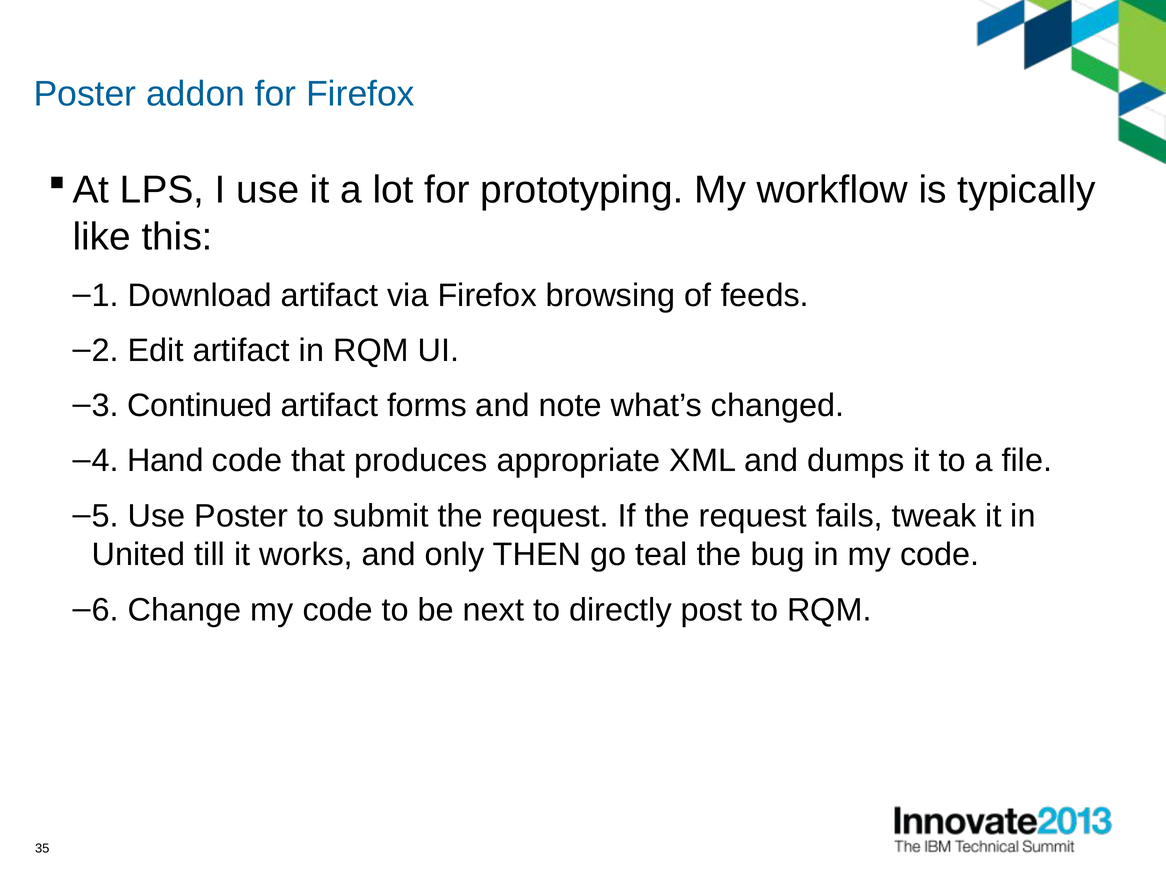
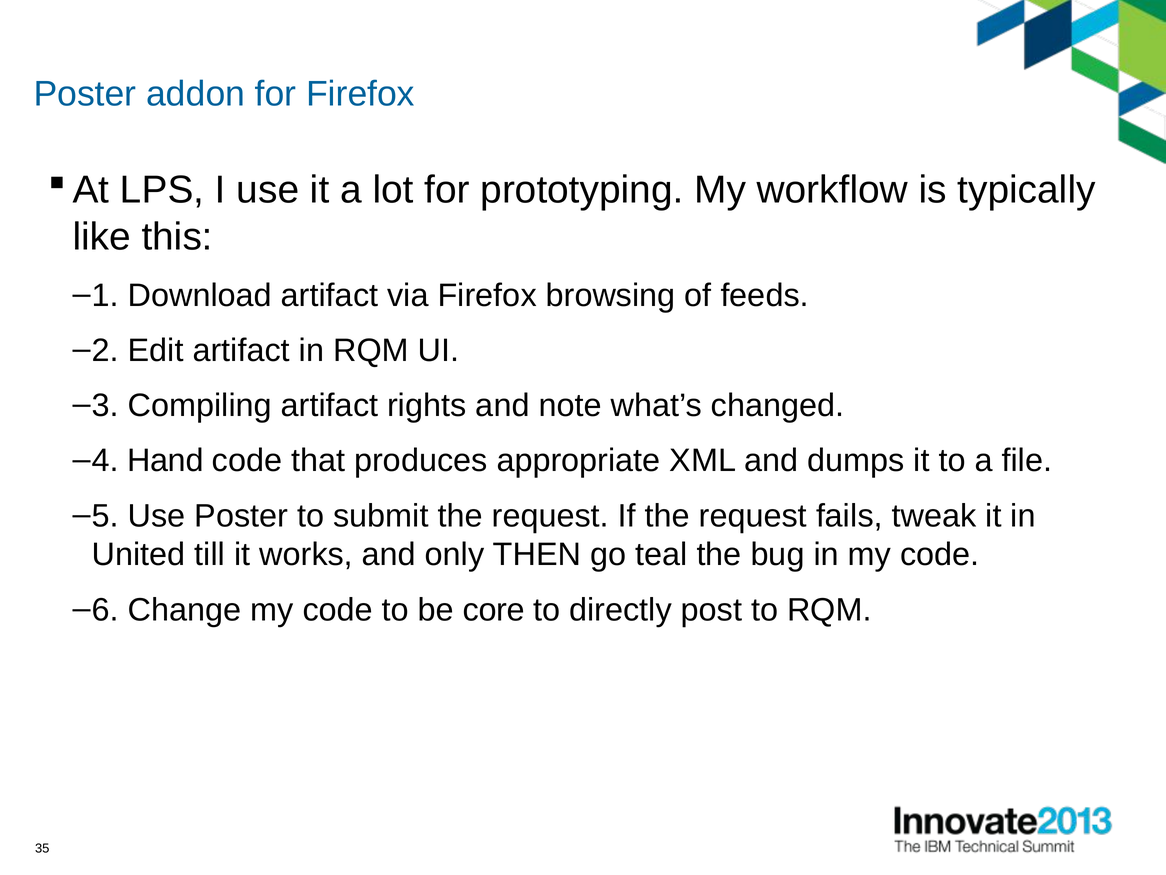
Continued: Continued -> Compiling
forms: forms -> rights
next: next -> core
